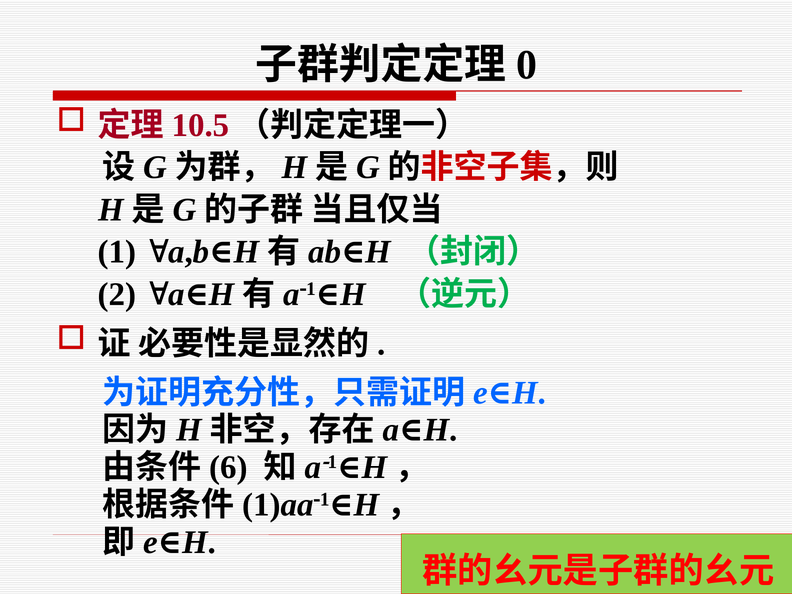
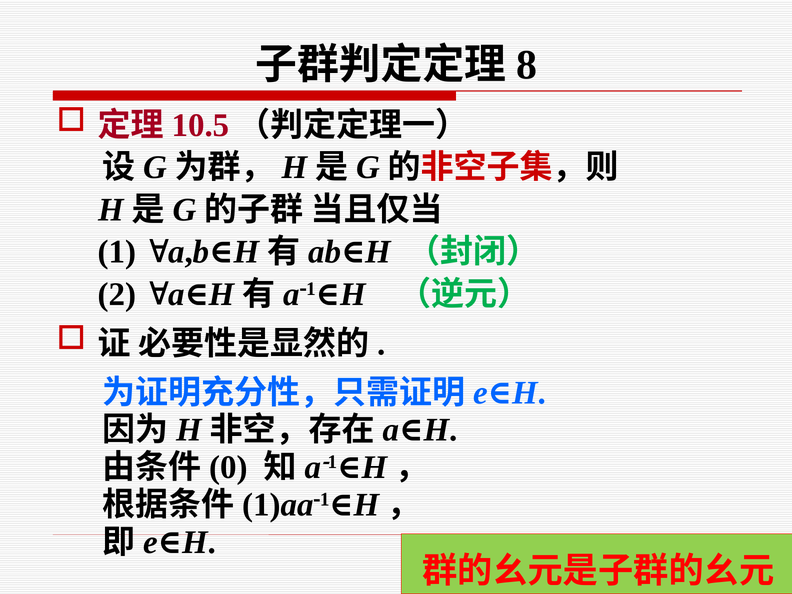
0: 0 -> 8
6: 6 -> 0
